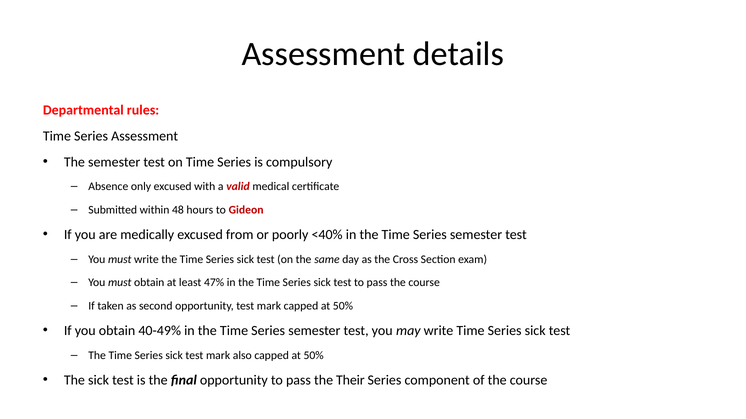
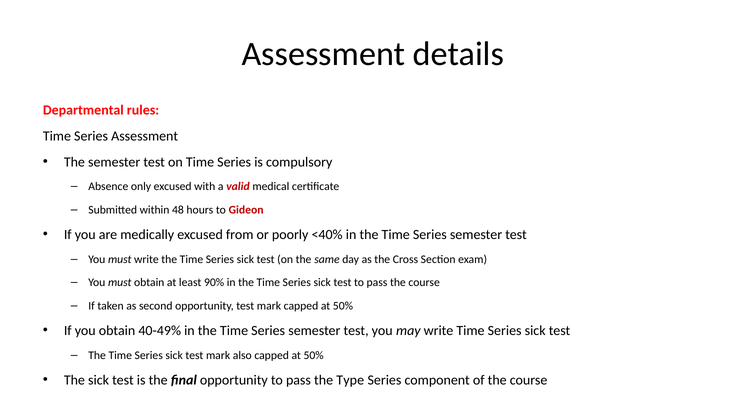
47%: 47% -> 90%
Their: Their -> Type
